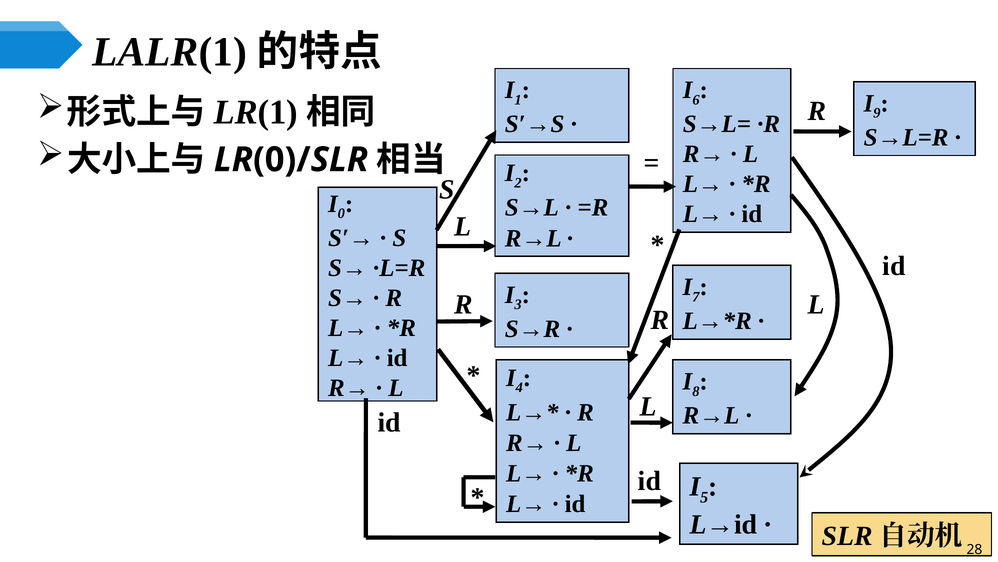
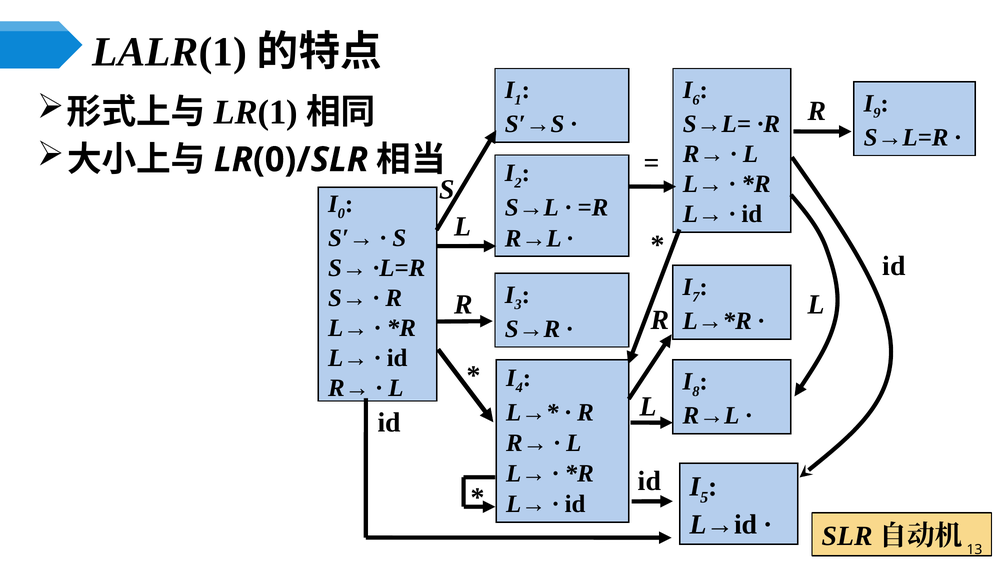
28: 28 -> 13
